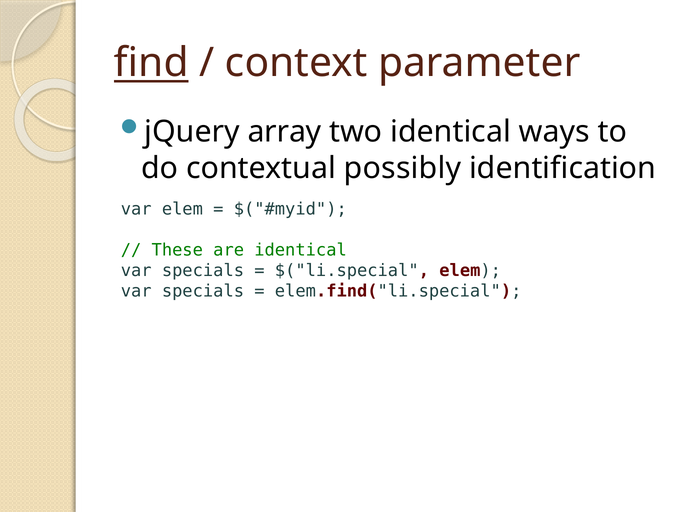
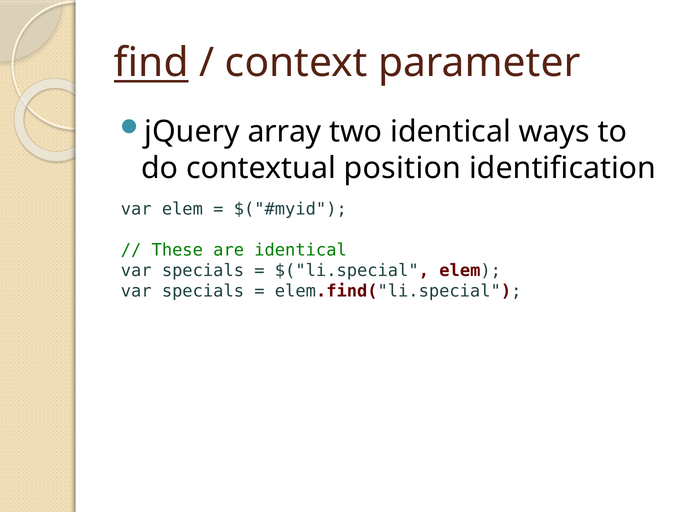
possibly: possibly -> position
